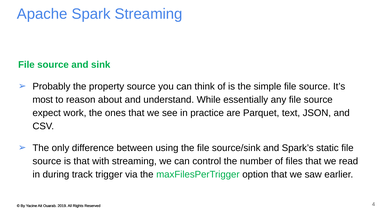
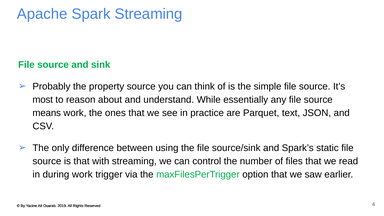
expect: expect -> means
during track: track -> work
